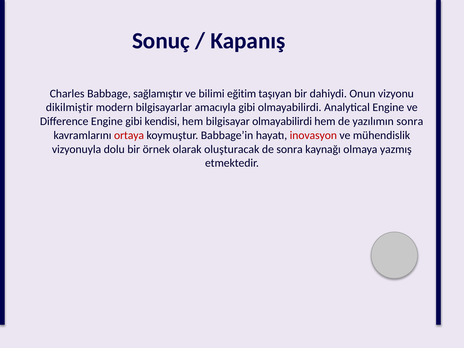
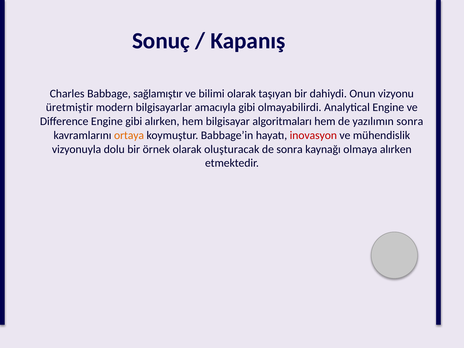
bilimi eğitim: eğitim -> olarak
dikilmiştir: dikilmiştir -> üretmiştir
gibi kendisi: kendisi -> alırken
bilgisayar olmayabilirdi: olmayabilirdi -> algoritmaları
ortaya colour: red -> orange
olmaya yazmış: yazmış -> alırken
